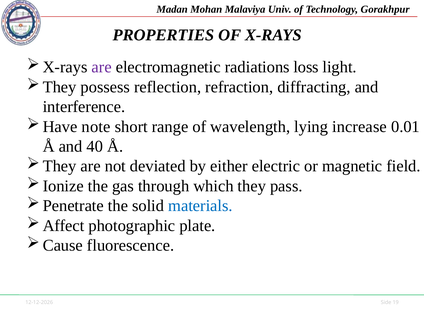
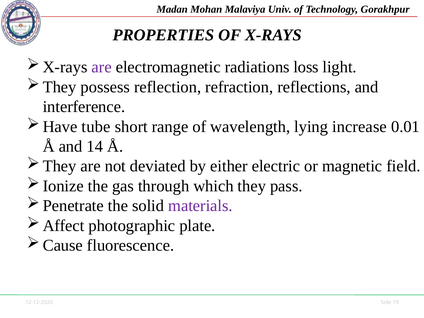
diffracting: diffracting -> reflections
note: note -> tube
40: 40 -> 14
materials colour: blue -> purple
